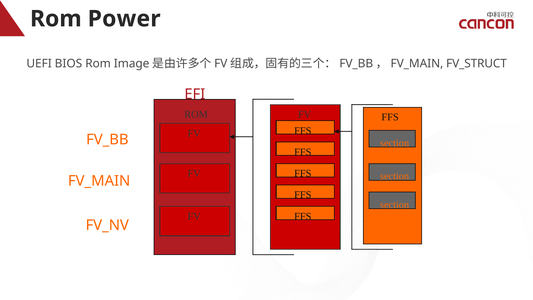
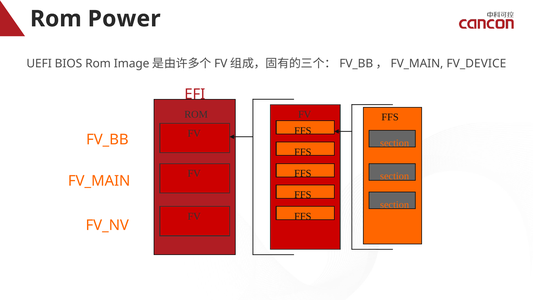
FV_STRUCT: FV_STRUCT -> FV_DEVICE
